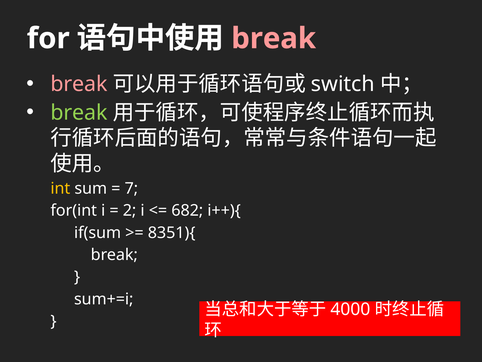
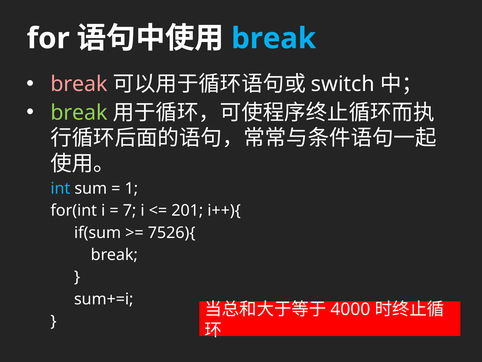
break at (274, 38) colour: pink -> light blue
int colour: yellow -> light blue
7: 7 -> 1
2: 2 -> 7
682: 682 -> 201
8351){: 8351){ -> 7526){
